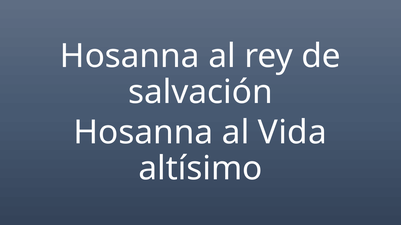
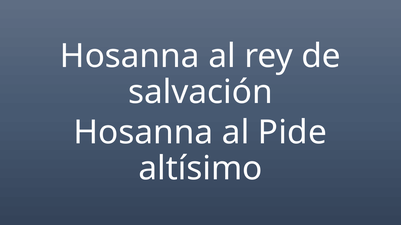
Vida: Vida -> Pide
